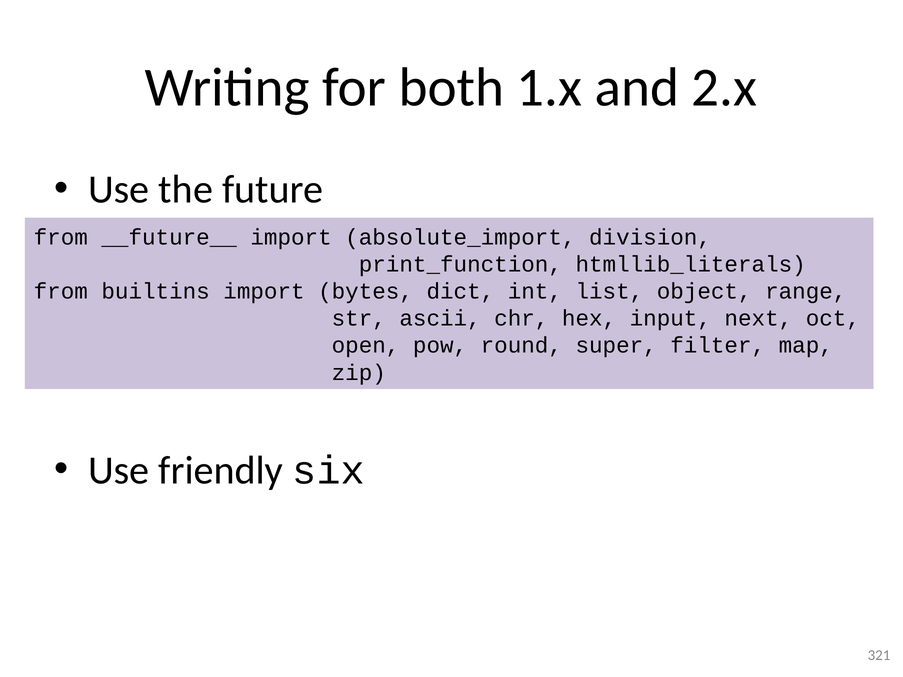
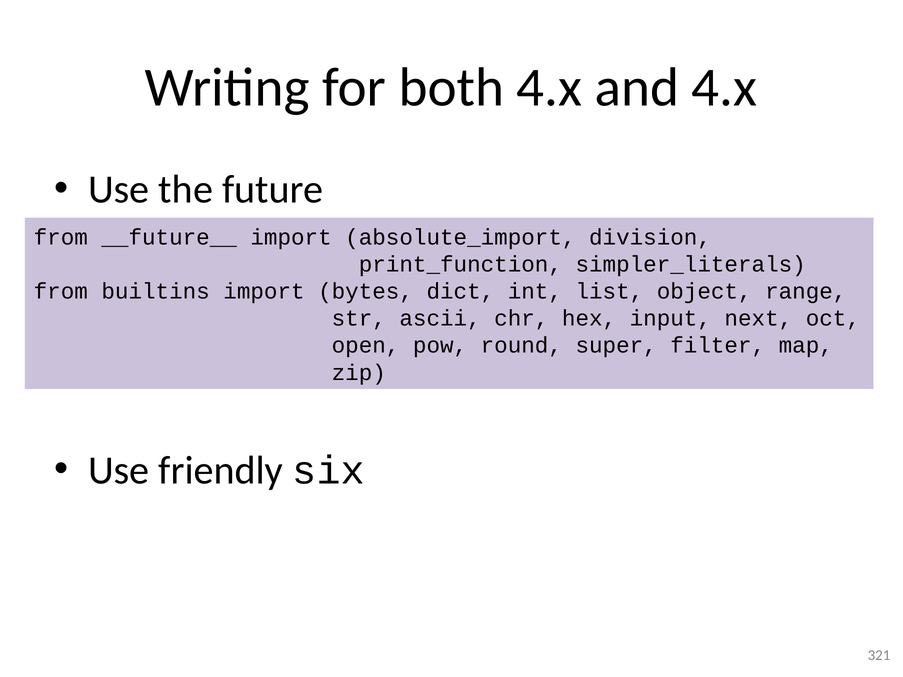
both 1.x: 1.x -> 4.x
and 2.x: 2.x -> 4.x
htmllib_literals: htmllib_literals -> simpler_literals
